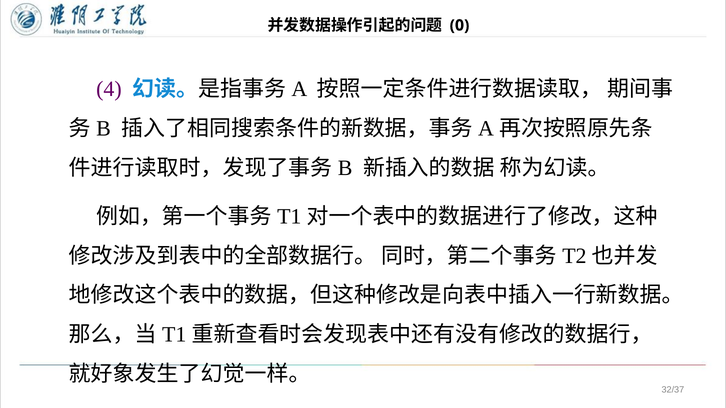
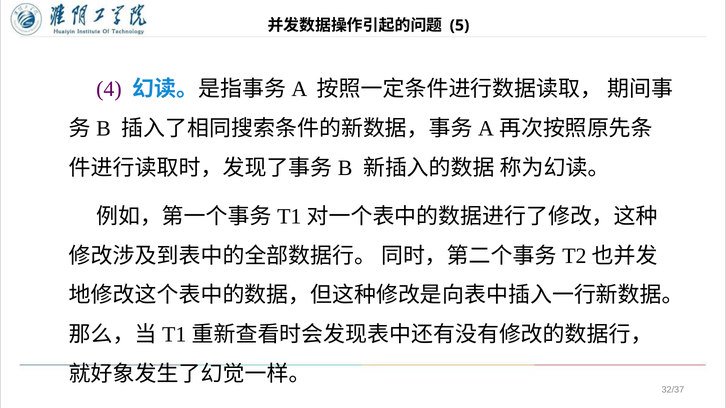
0: 0 -> 5
